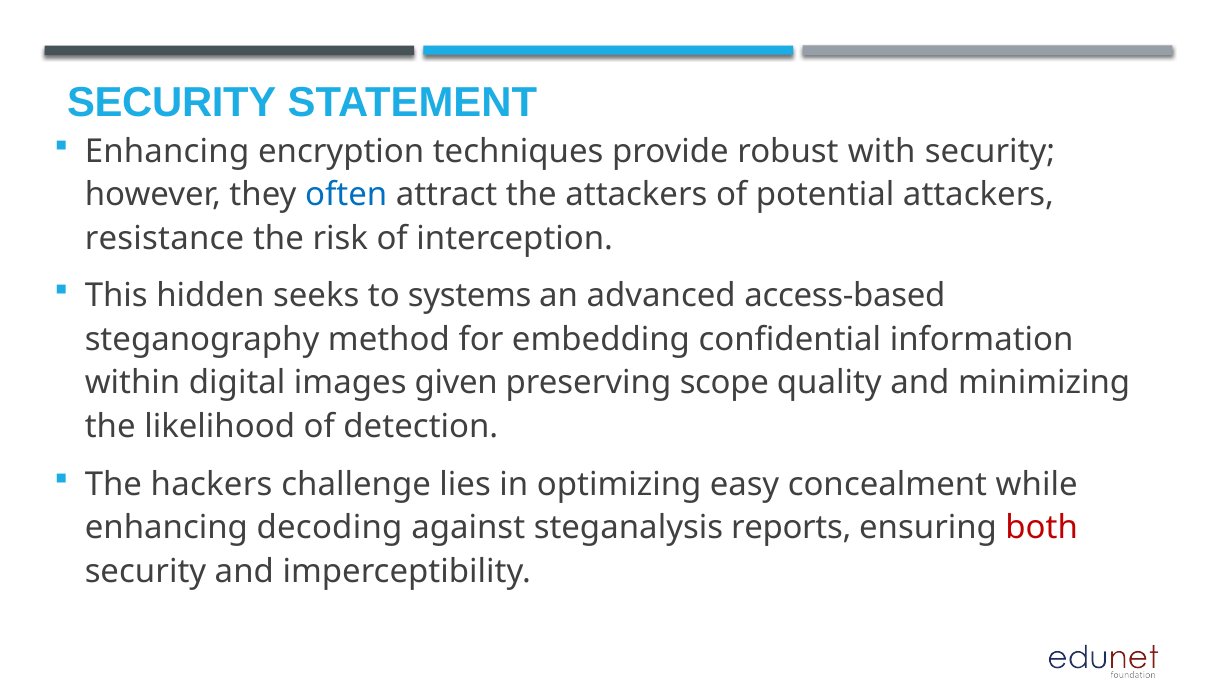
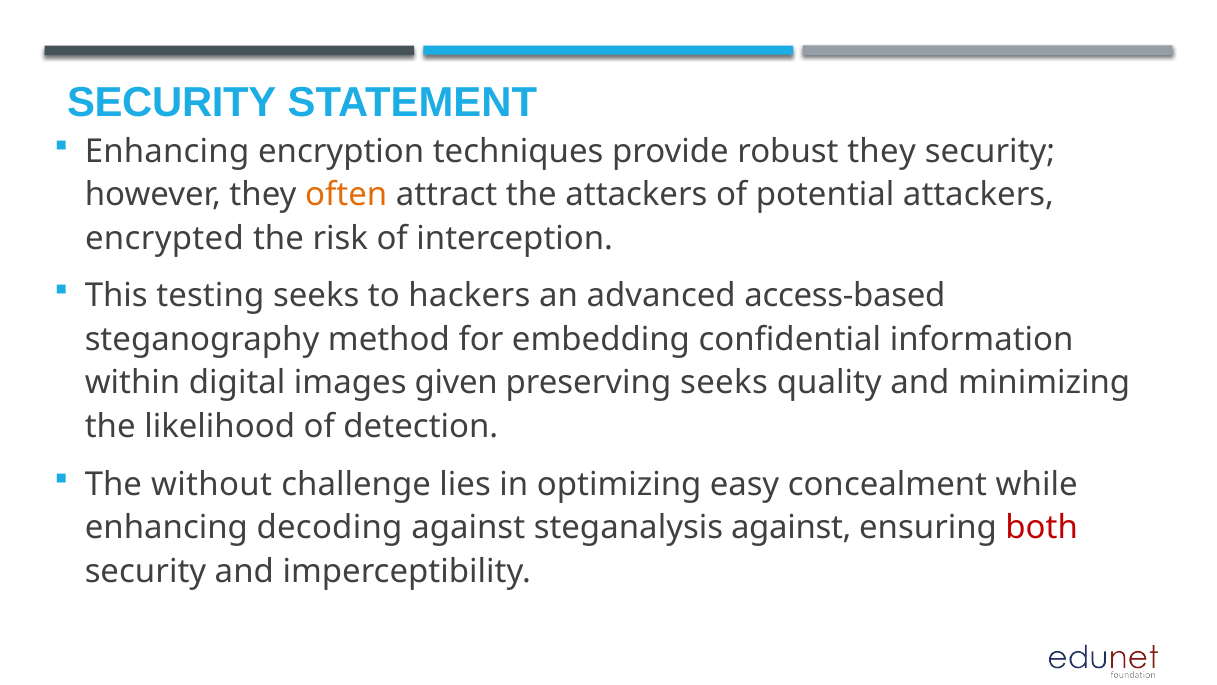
robust with: with -> they
often colour: blue -> orange
resistance: resistance -> encrypted
hidden: hidden -> testing
systems: systems -> hackers
preserving scope: scope -> seeks
hackers: hackers -> without
steganalysis reports: reports -> against
